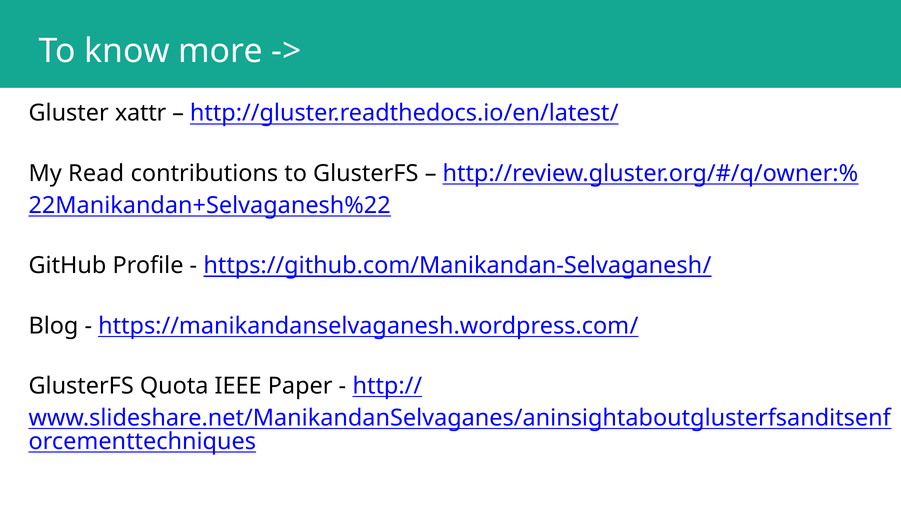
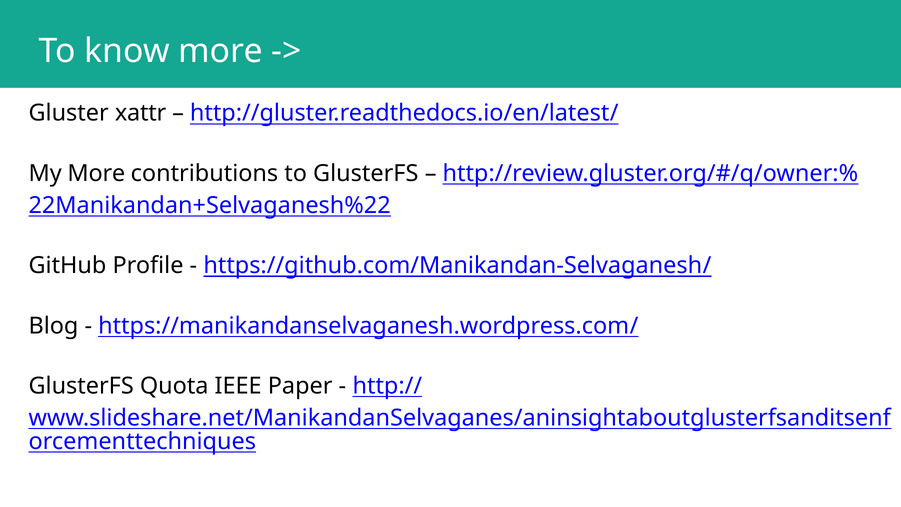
My Read: Read -> More
